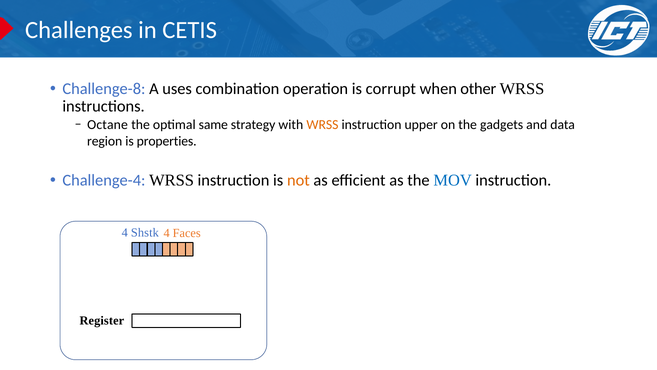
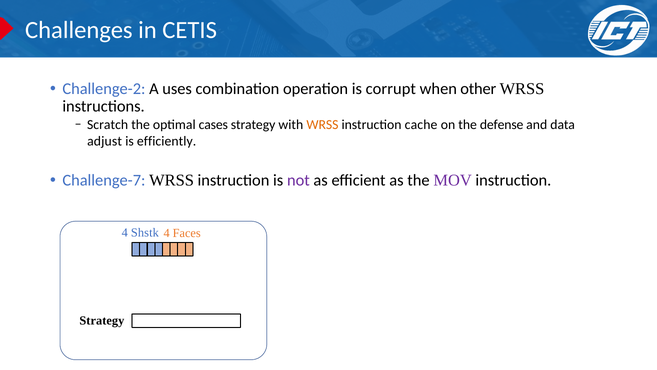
Challenge-8: Challenge-8 -> Challenge-2
Octane: Octane -> Scratch
same: same -> cases
upper: upper -> cache
gadgets: gadgets -> defense
region: region -> adjust
properties: properties -> efficiently
Challenge-4: Challenge-4 -> Challenge-7
not colour: orange -> purple
MOV colour: blue -> purple
Register at (102, 320): Register -> Strategy
